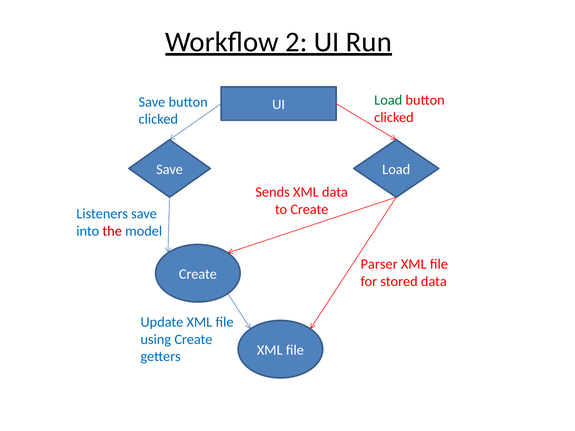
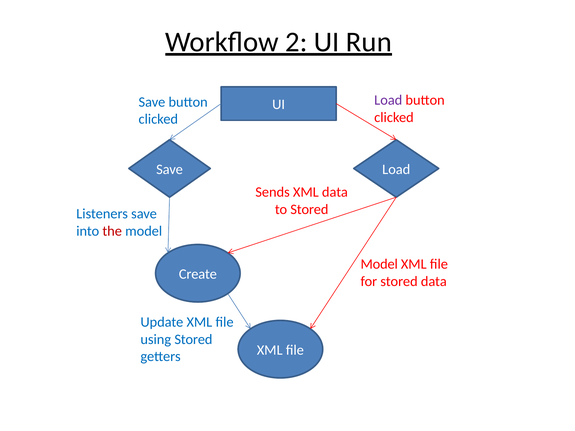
Load at (388, 100) colour: green -> purple
to Create: Create -> Stored
Parser at (379, 264): Parser -> Model
using Create: Create -> Stored
